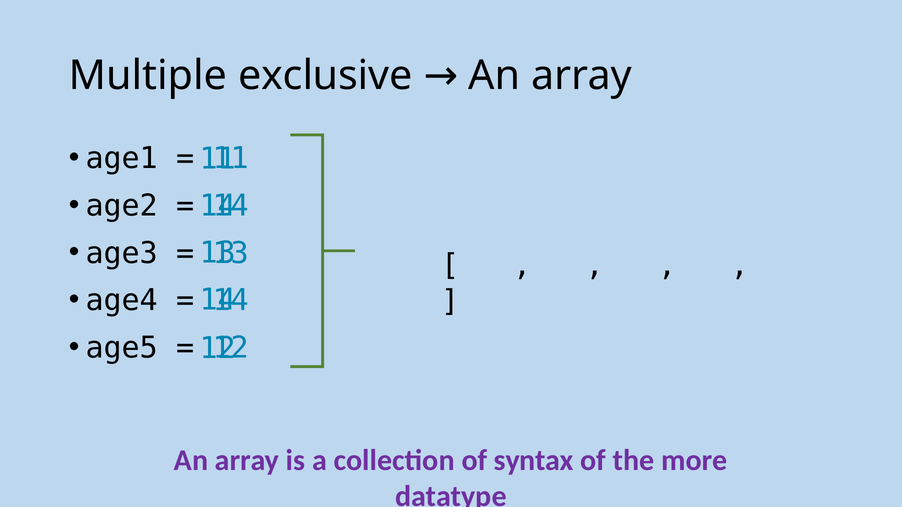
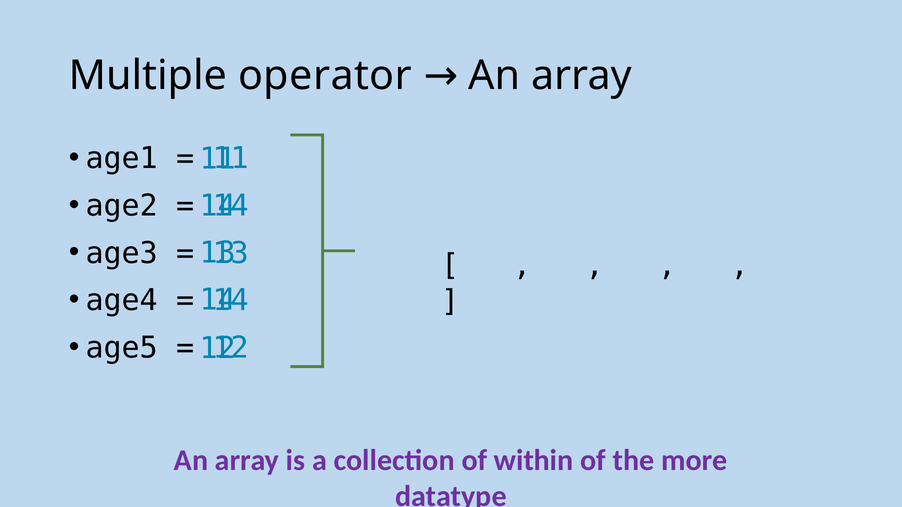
exclusive: exclusive -> operator
syntax: syntax -> within
